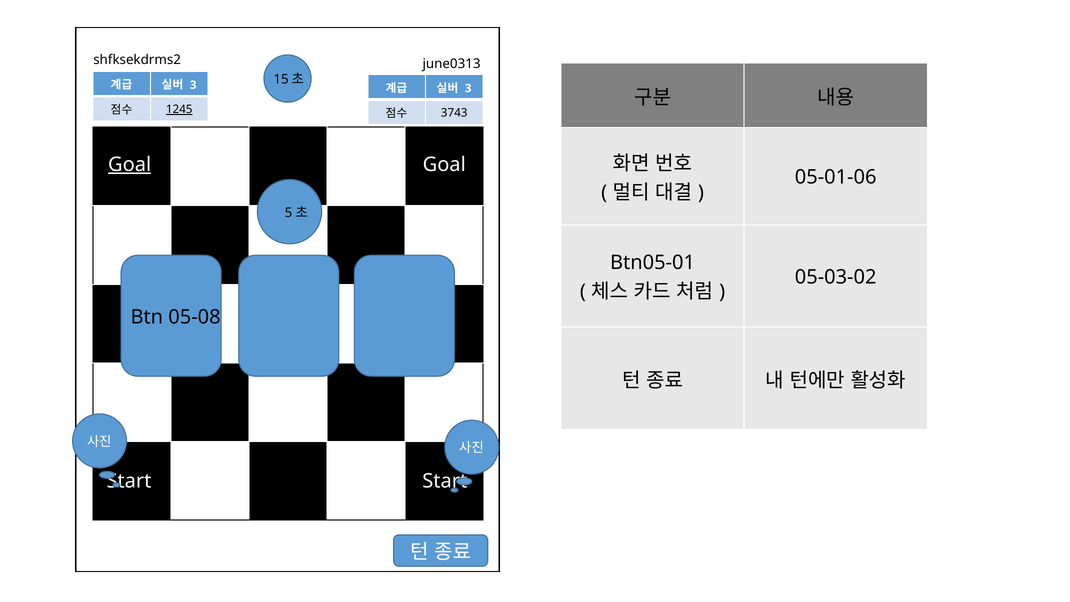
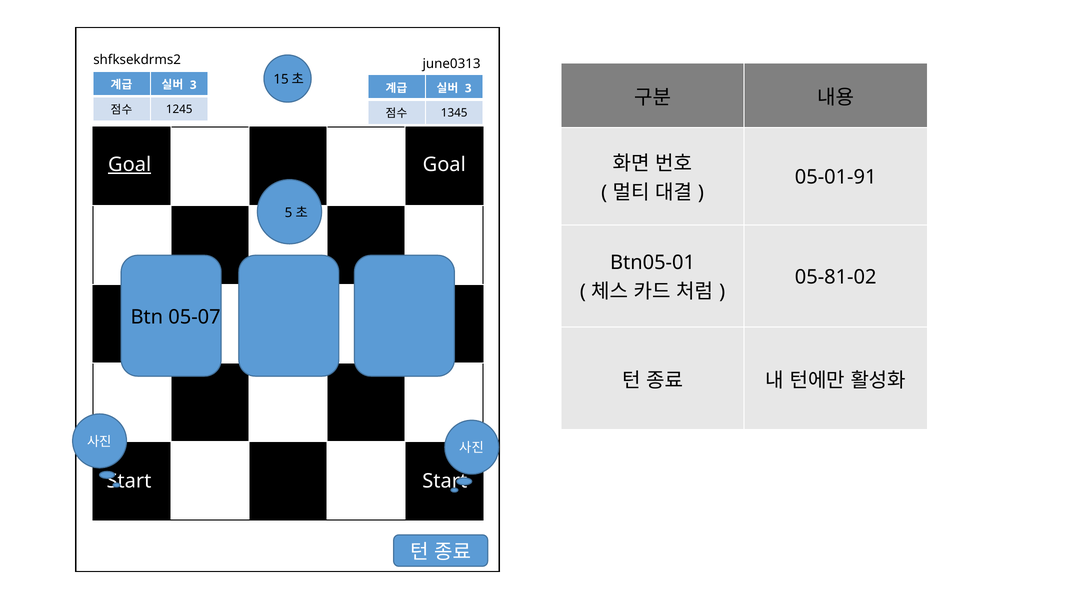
1245 underline: present -> none
3743: 3743 -> 1345
05-01-06: 05-01-06 -> 05-01-91
05-03-02: 05-03-02 -> 05-81-02
05-08: 05-08 -> 05-07
